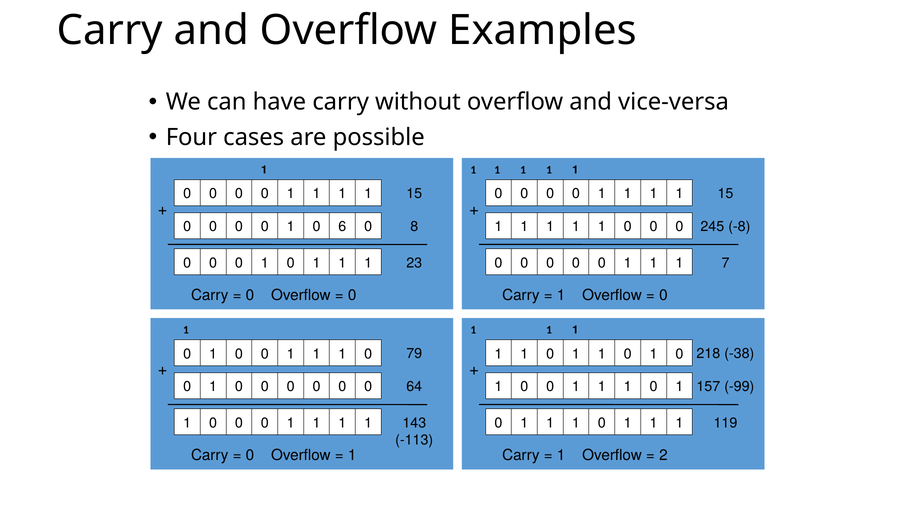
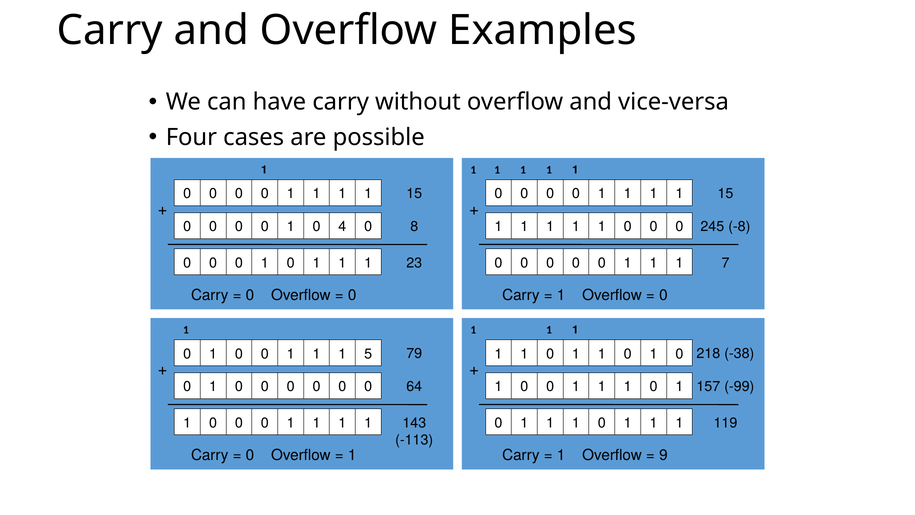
6: 6 -> 4
0 at (368, 354): 0 -> 5
2: 2 -> 9
